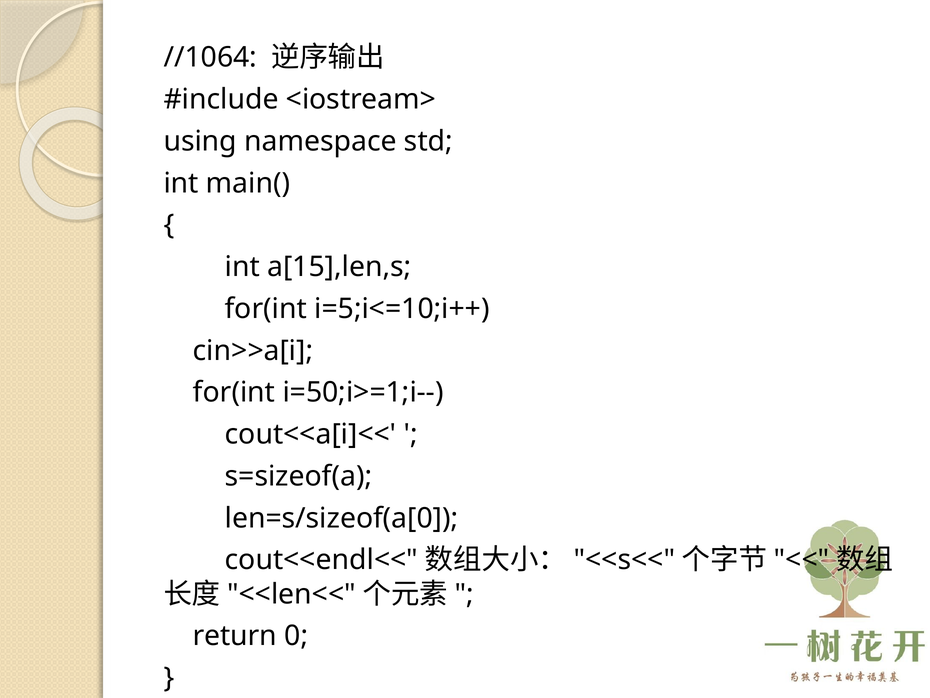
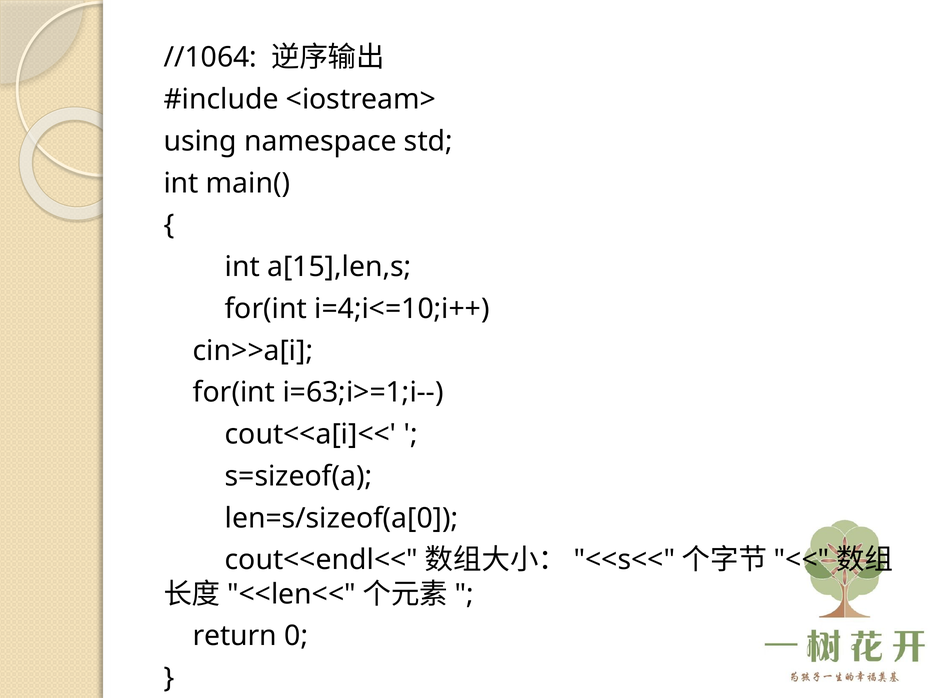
i=5;i<=10;i++: i=5;i<=10;i++ -> i=4;i<=10;i++
i=50;i>=1;i--: i=50;i>=1;i-- -> i=63;i>=1;i--
